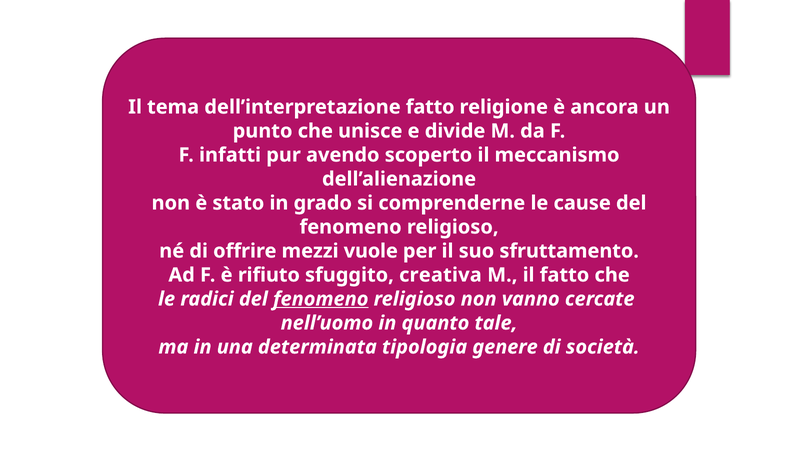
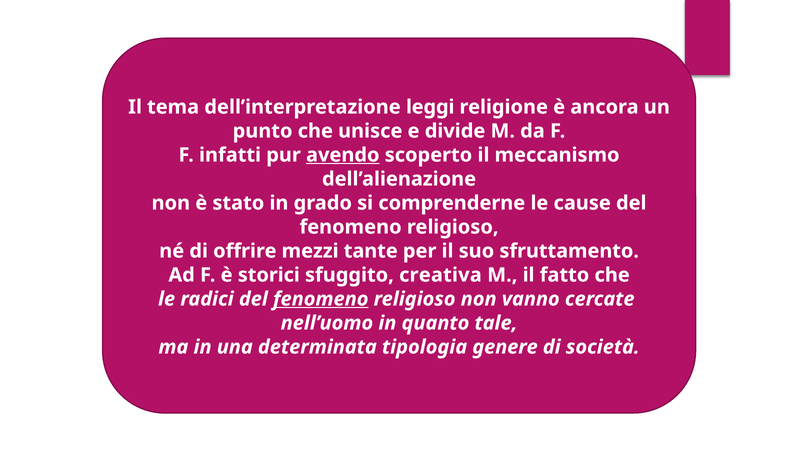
dell’interpretazione fatto: fatto -> leggi
avendo underline: none -> present
vuole: vuole -> tante
rifiuto: rifiuto -> storici
